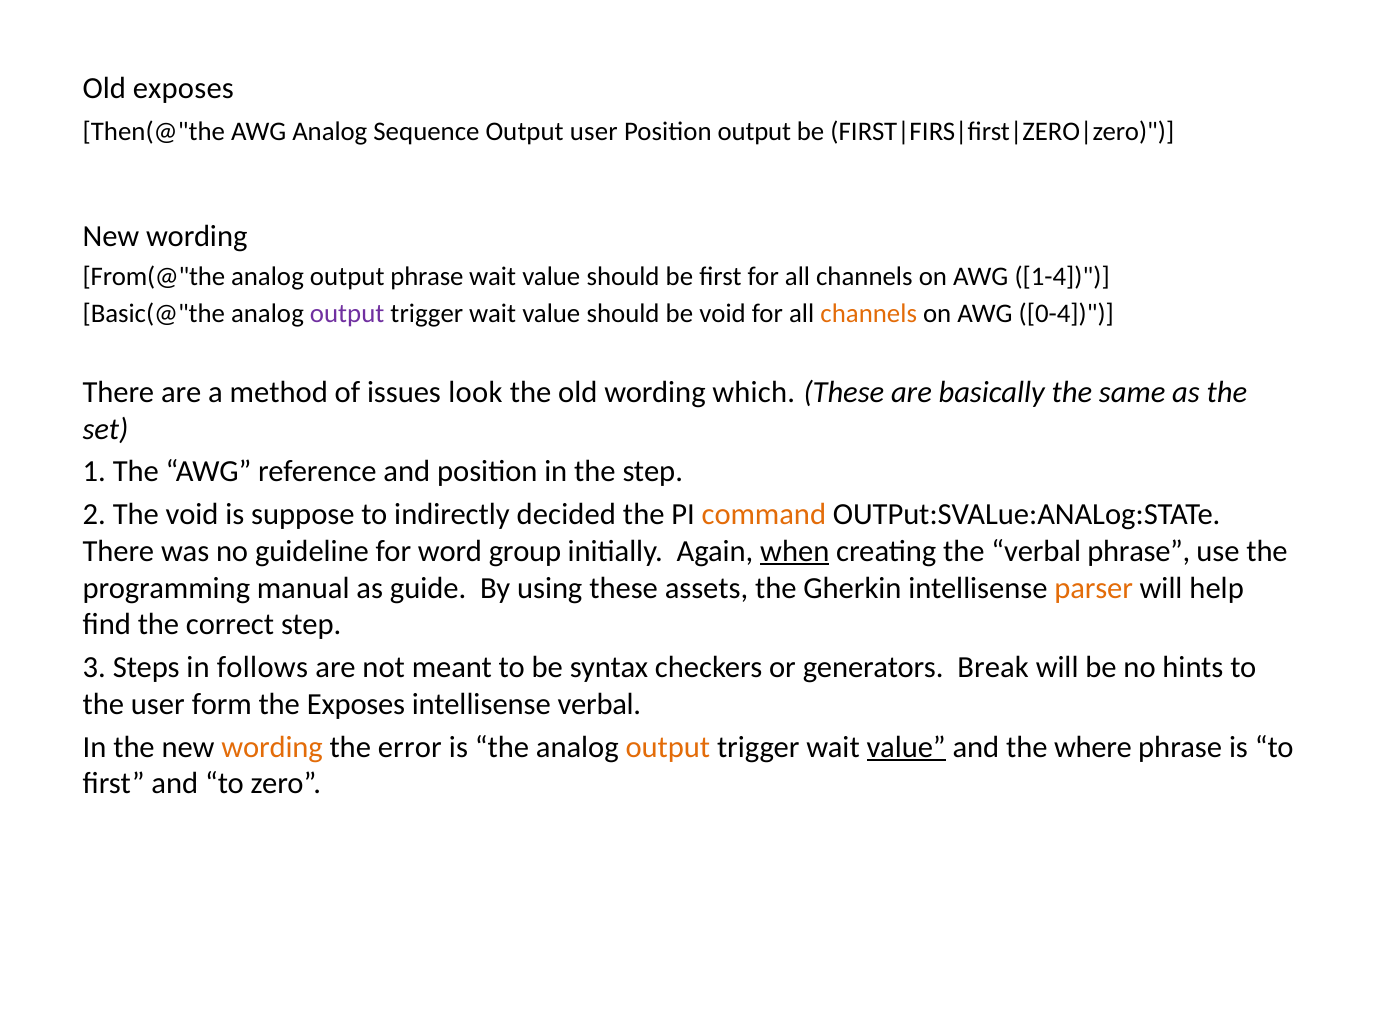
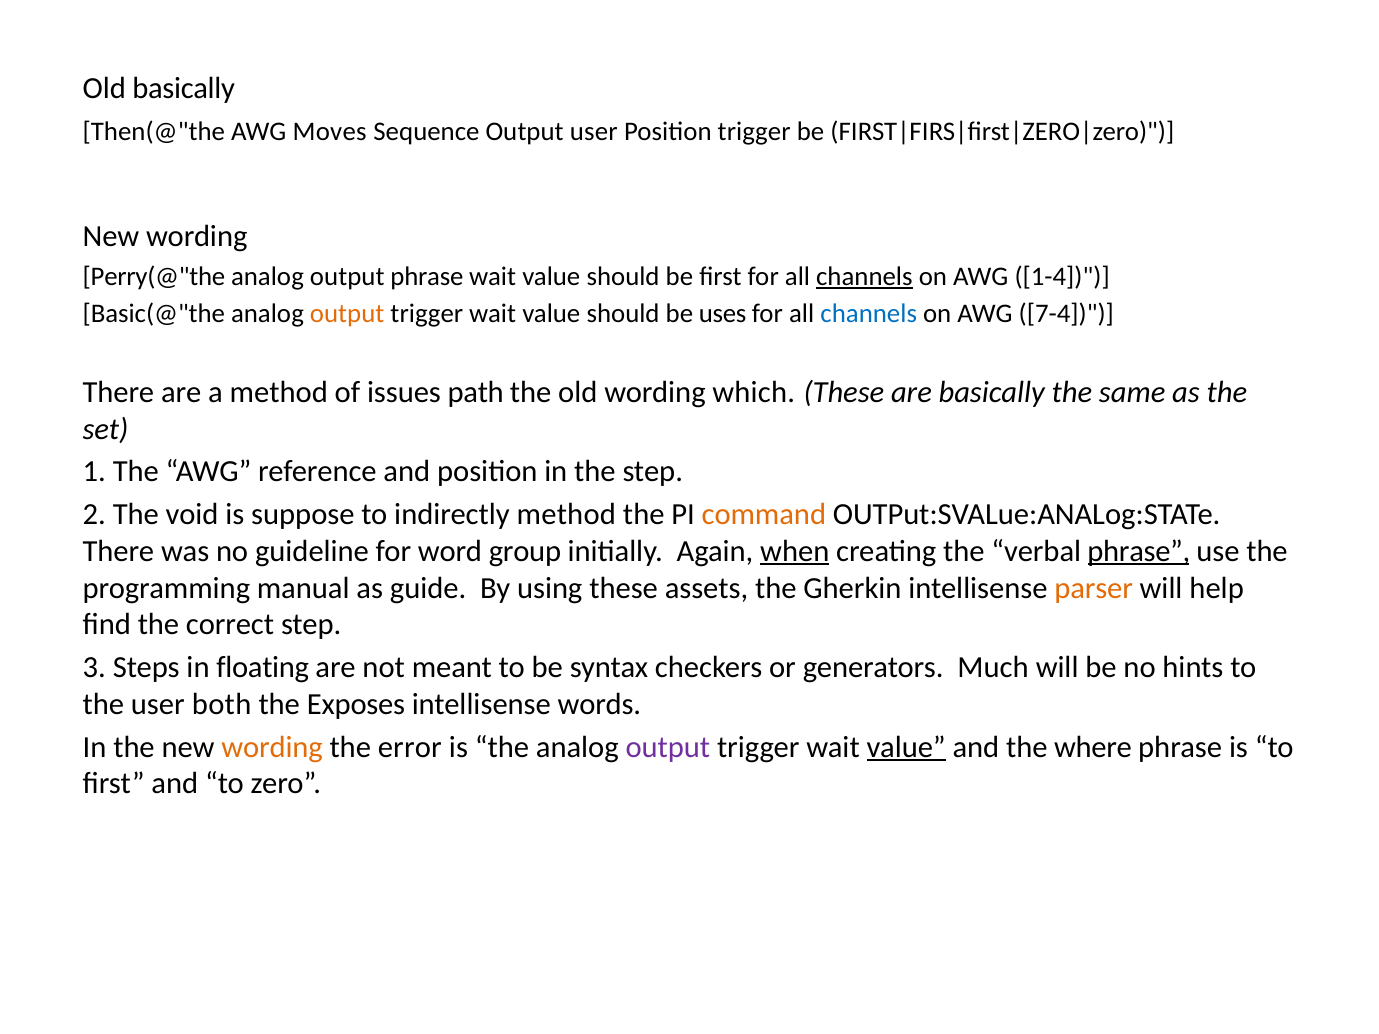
Old exposes: exposes -> basically
AWG Analog: Analog -> Moves
Position output: output -> trigger
From(@"the: From(@"the -> Perry(@"the
channels at (864, 276) underline: none -> present
output at (347, 314) colour: purple -> orange
be void: void -> uses
channels at (869, 314) colour: orange -> blue
0-4: 0-4 -> 7-4
look: look -> path
indirectly decided: decided -> method
phrase at (1139, 551) underline: none -> present
follows: follows -> floating
Break: Break -> Much
form: form -> both
intellisense verbal: verbal -> words
output at (668, 747) colour: orange -> purple
